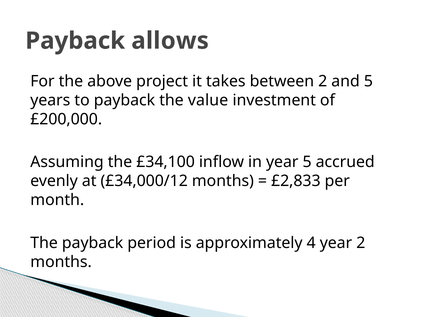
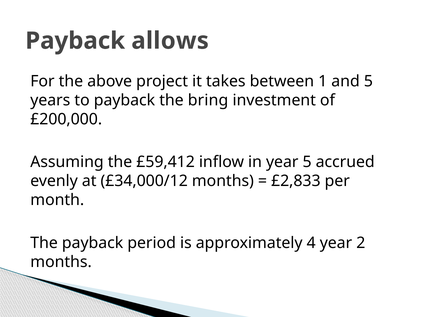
between 2: 2 -> 1
value: value -> bring
£34,100: £34,100 -> £59,412
